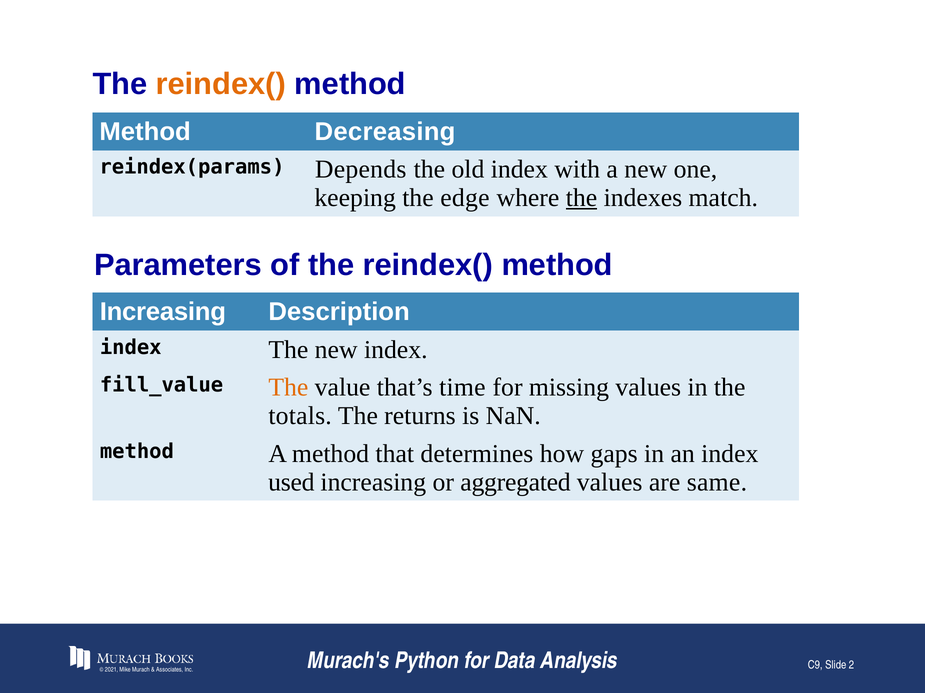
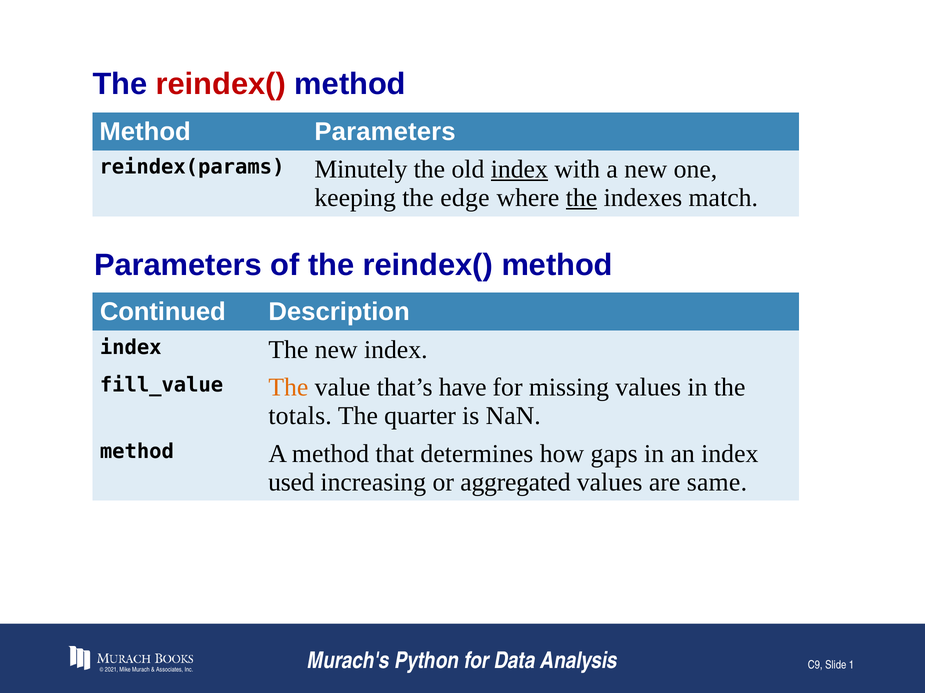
reindex( at (221, 84) colour: orange -> red
Method Decreasing: Decreasing -> Parameters
Depends: Depends -> Minutely
index at (519, 170) underline: none -> present
Increasing at (163, 312): Increasing -> Continued
time: time -> have
returns: returns -> quarter
2: 2 -> 1
